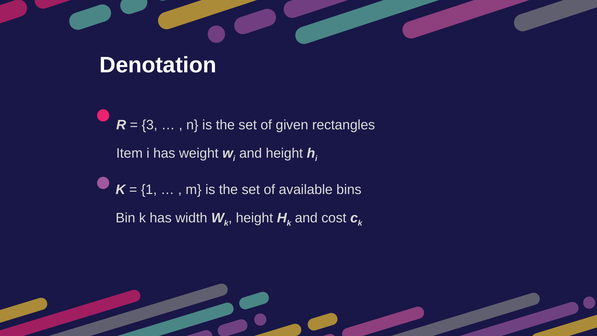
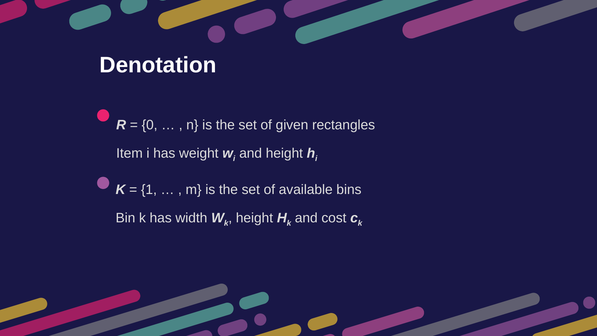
3: 3 -> 0
